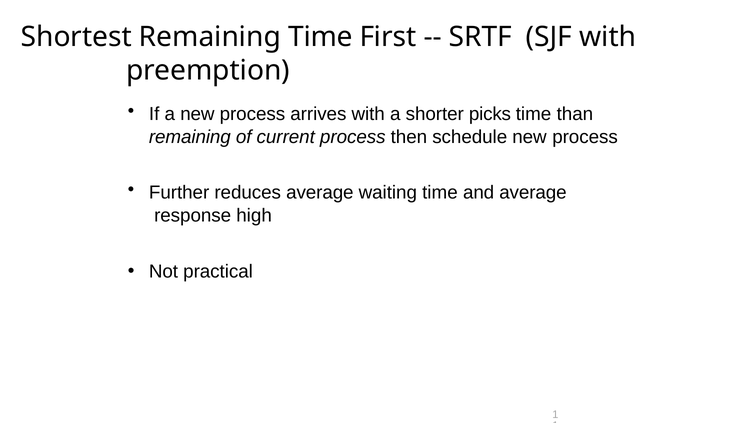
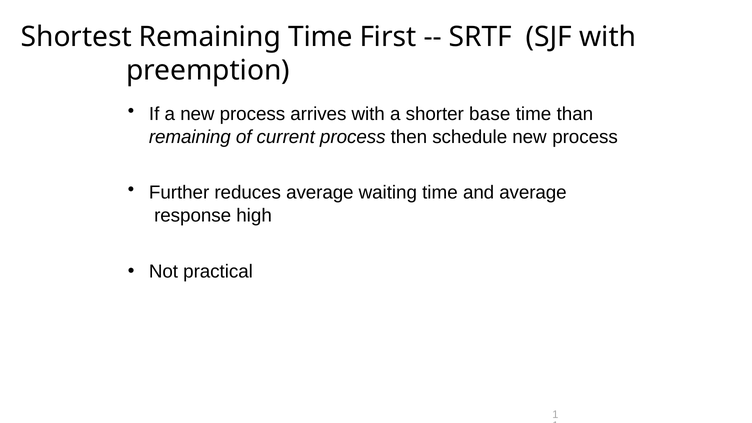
picks: picks -> base
